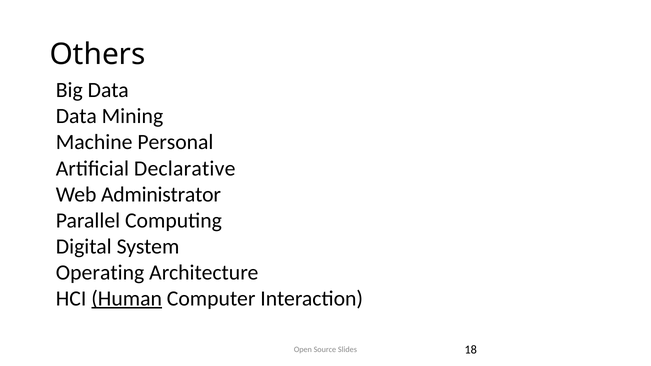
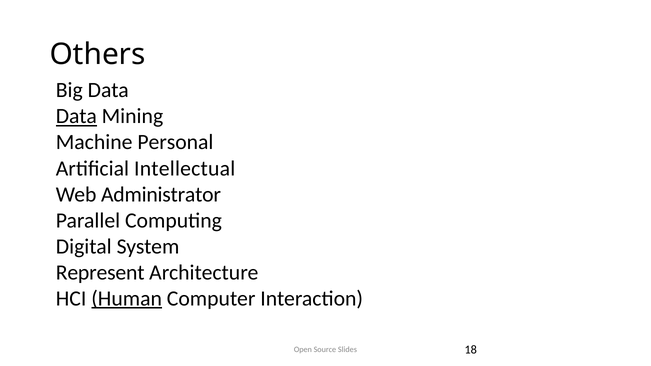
Data at (76, 116) underline: none -> present
Declarative: Declarative -> Intellectual
Operating: Operating -> Represent
